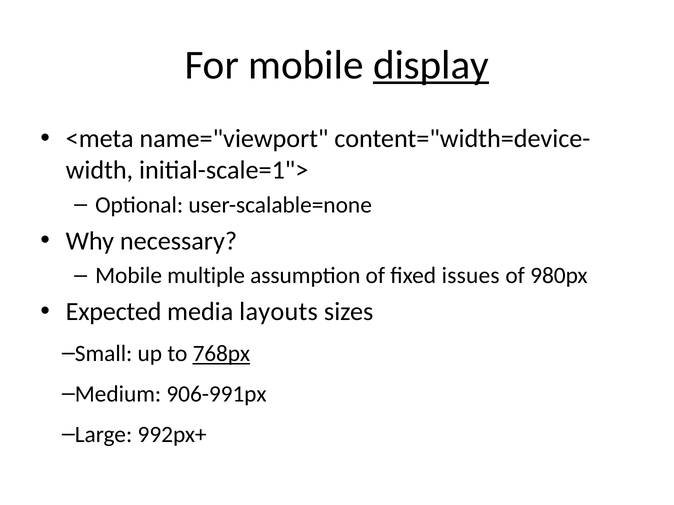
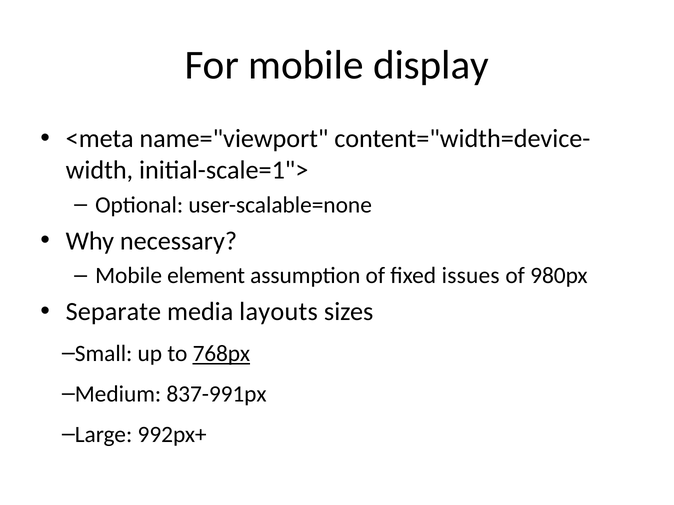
display underline: present -> none
multiple: multiple -> element
Expected: Expected -> Separate
906-991px: 906-991px -> 837-991px
